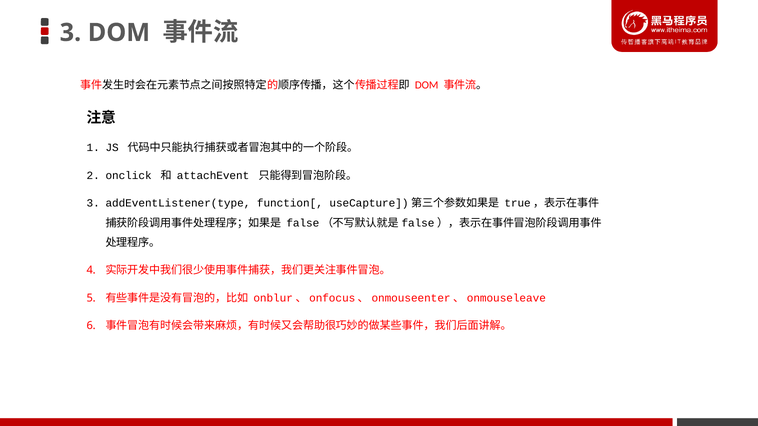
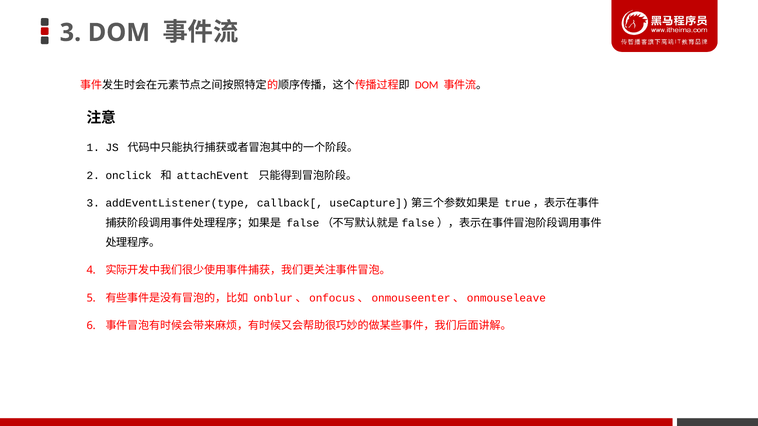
function[: function[ -> callback[
